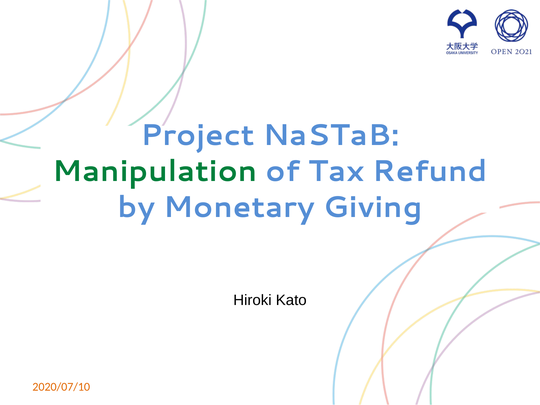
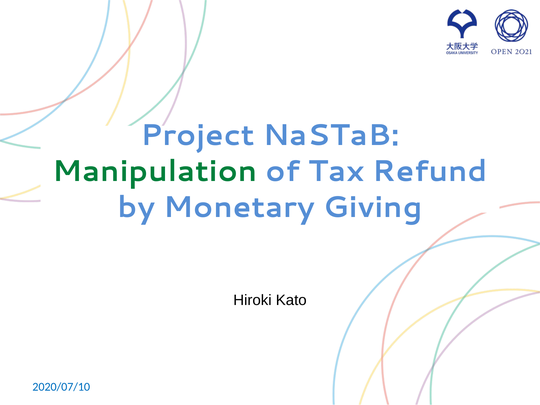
2020/07/10 colour: orange -> blue
